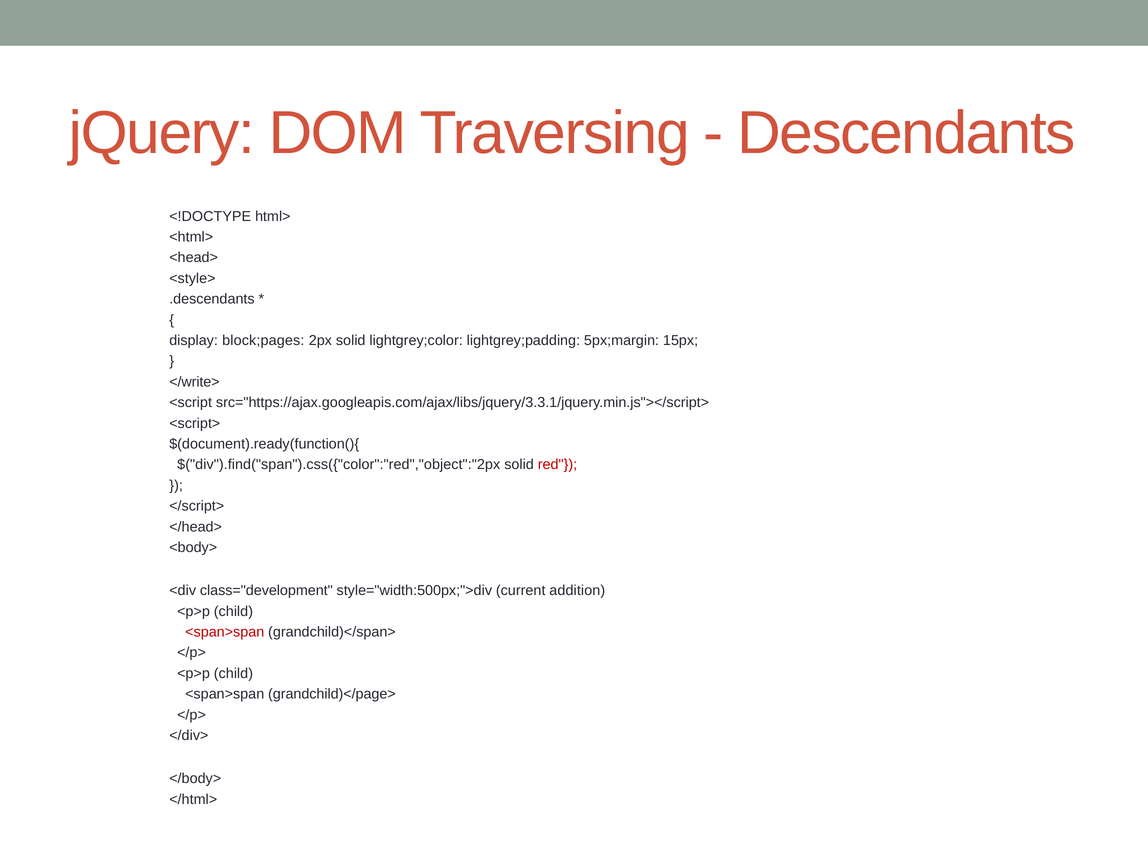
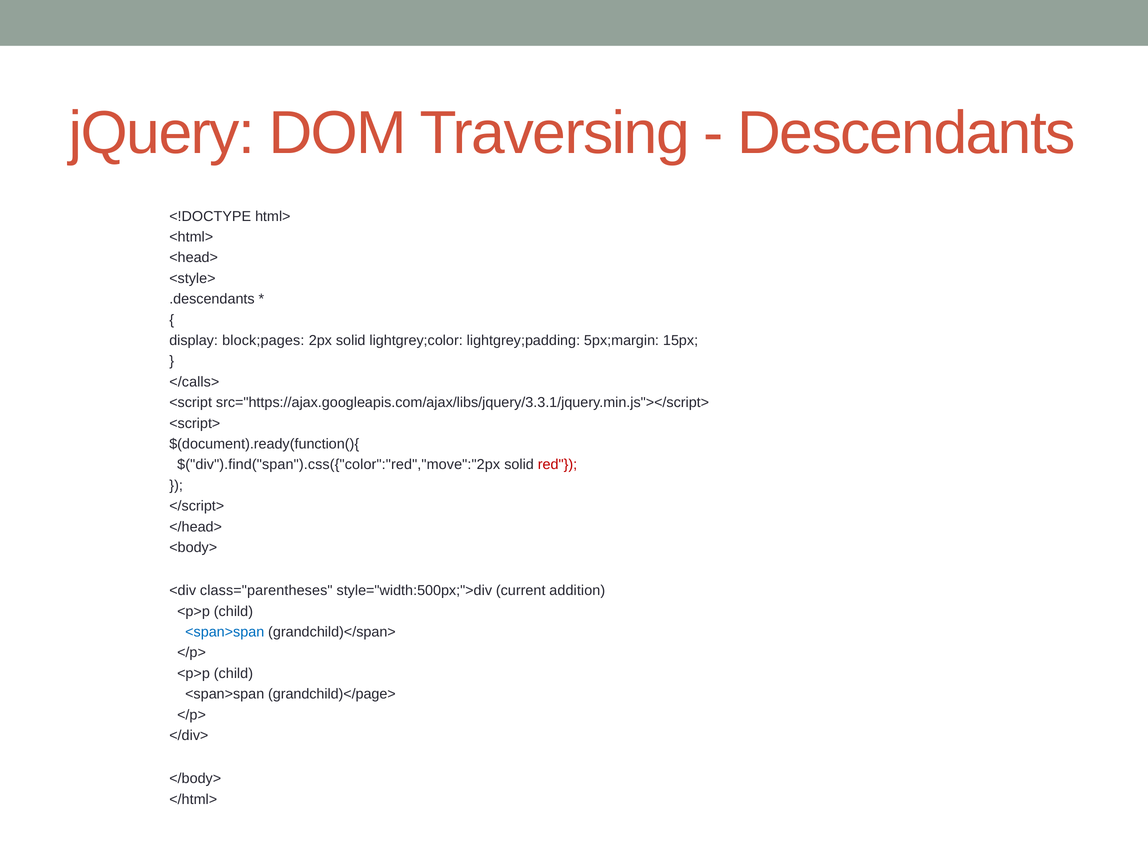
</write>: </write> -> </calls>
$("div").find("span").css({"color":"red","object":"2px: $("div").find("span").css({"color":"red","object":"2px -> $("div").find("span").css({"color":"red","move":"2px
class="development: class="development -> class="parentheses
<span>span at (225, 632) colour: red -> blue
